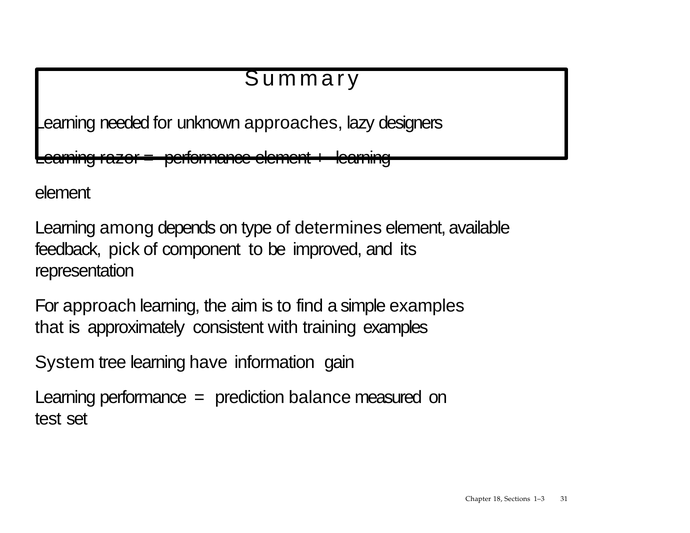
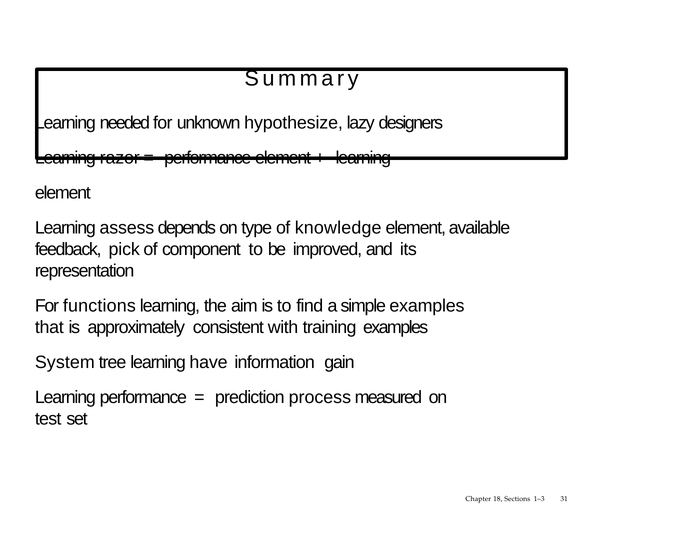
approaches: approaches -> hypothesize
among: among -> assess
determines: determines -> knowledge
approach: approach -> functions
balance: balance -> process
